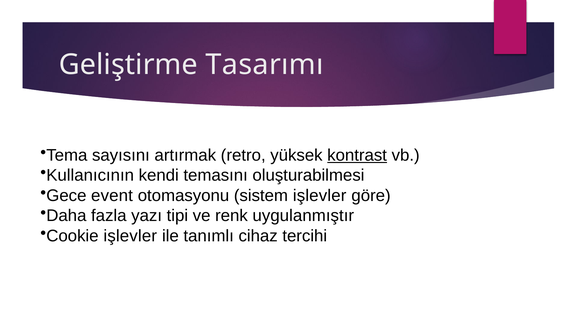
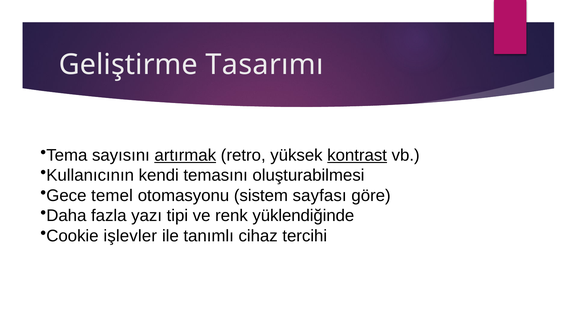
artırmak underline: none -> present
event: event -> temel
sistem işlevler: işlevler -> sayfası
uygulanmıştır: uygulanmıştır -> yüklendiğinde
